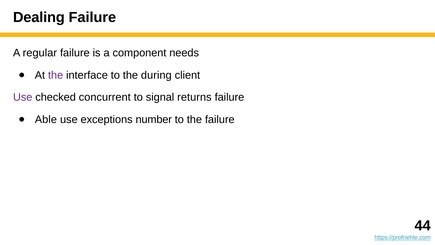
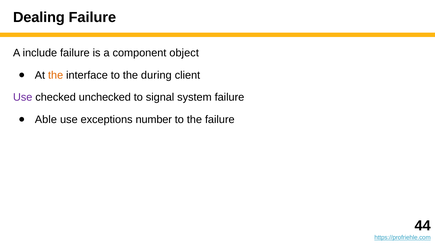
regular: regular -> include
needs: needs -> object
the at (56, 75) colour: purple -> orange
concurrent: concurrent -> unchecked
returns: returns -> system
